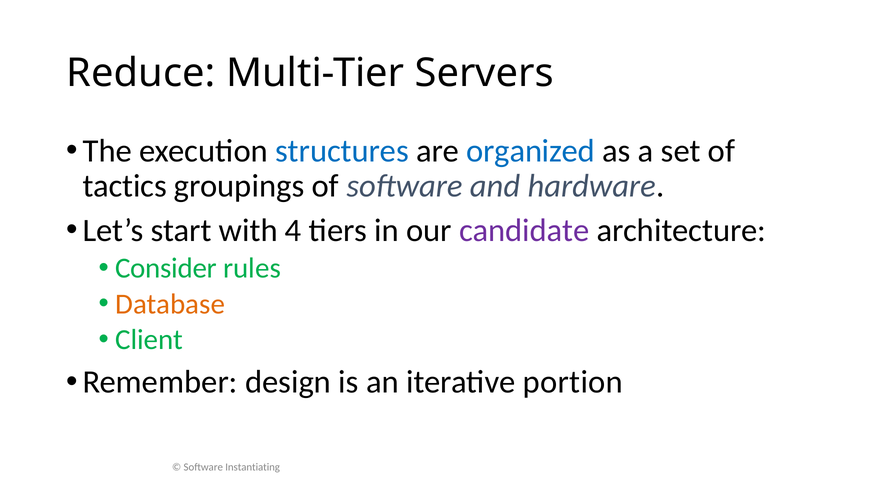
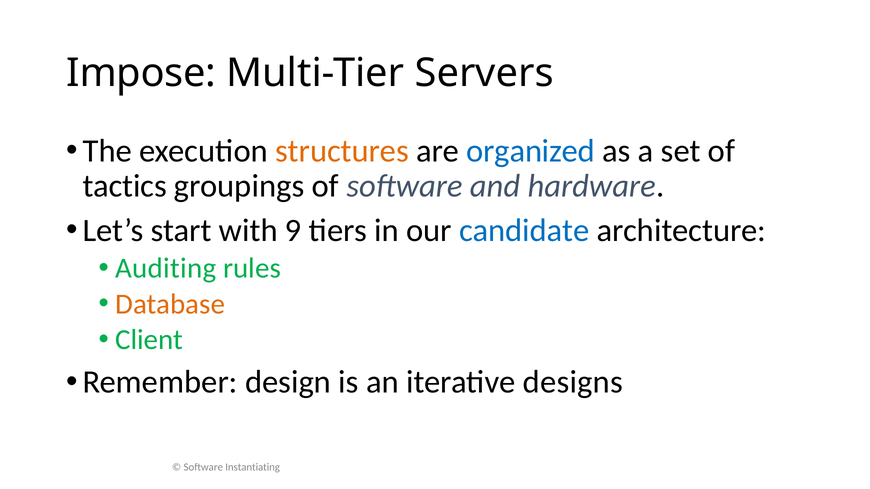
Reduce: Reduce -> Impose
structures colour: blue -> orange
4: 4 -> 9
candidate colour: purple -> blue
Consider: Consider -> Auditing
portion: portion -> designs
